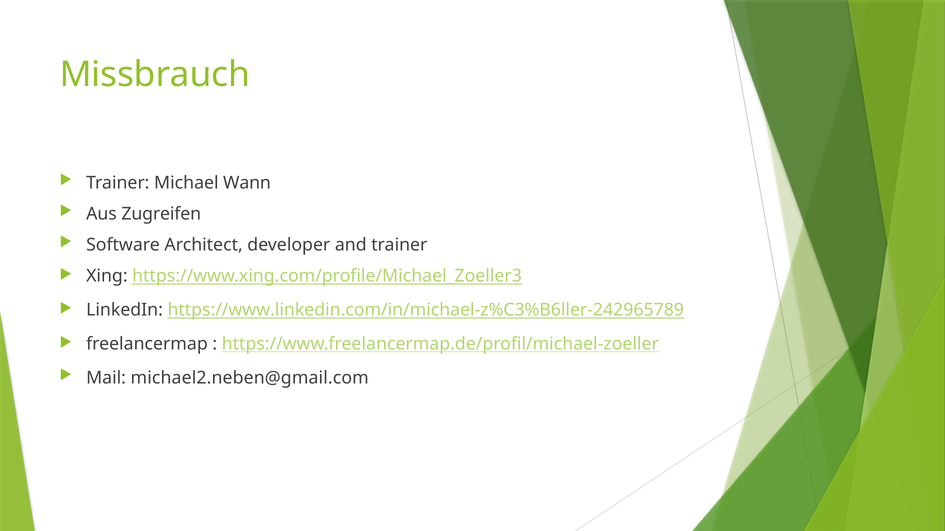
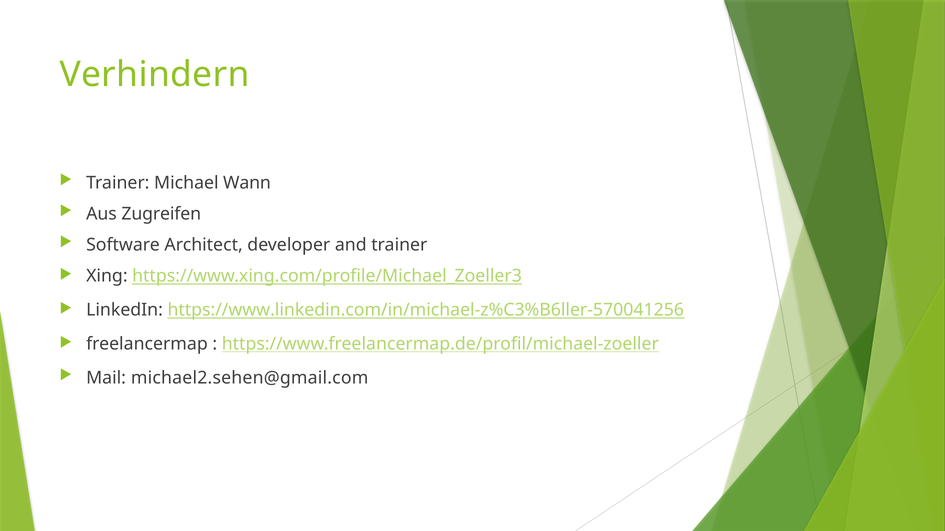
Missbrauch: Missbrauch -> Verhindern
https://www.linkedin.com/in/michael-z%C3%B6ller-242965789: https://www.linkedin.com/in/michael-z%C3%B6ller-242965789 -> https://www.linkedin.com/in/michael-z%C3%B6ller-570041256
michael2.neben@gmail.com: michael2.neben@gmail.com -> michael2.sehen@gmail.com
